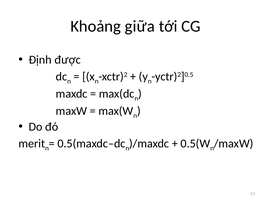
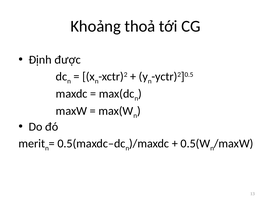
giữa: giữa -> thoả
